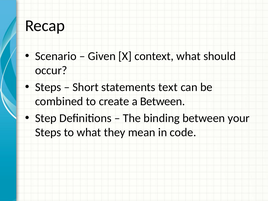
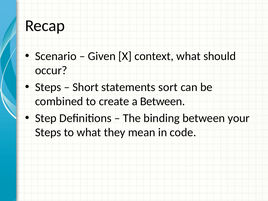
text: text -> sort
